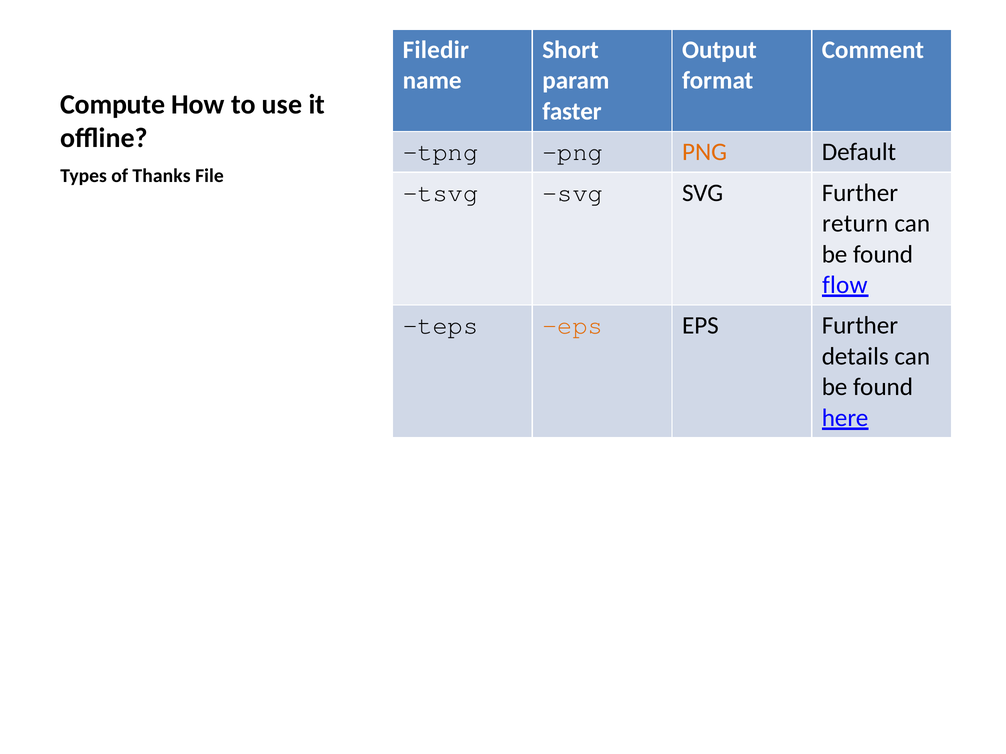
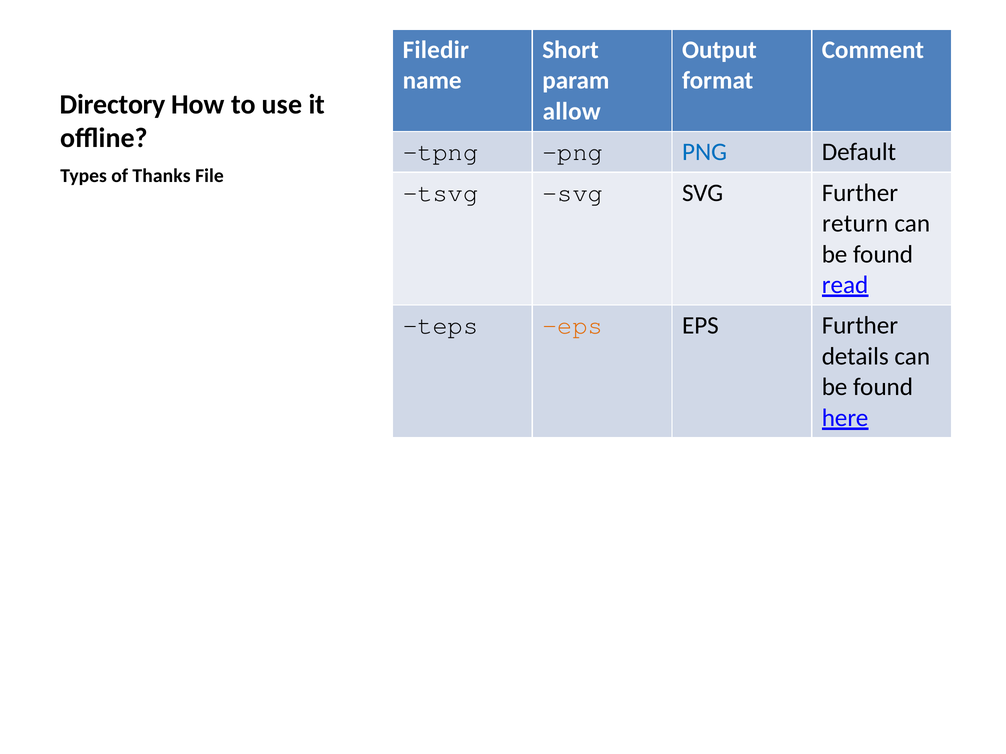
Compute: Compute -> Directory
faster: faster -> allow
PNG at (705, 152) colour: orange -> blue
flow: flow -> read
